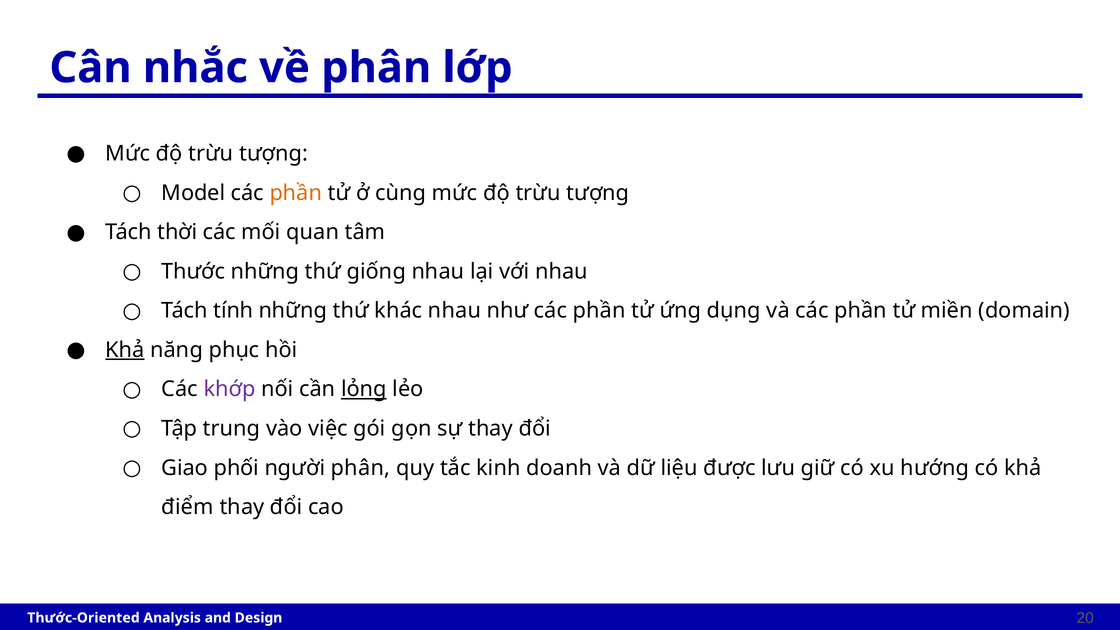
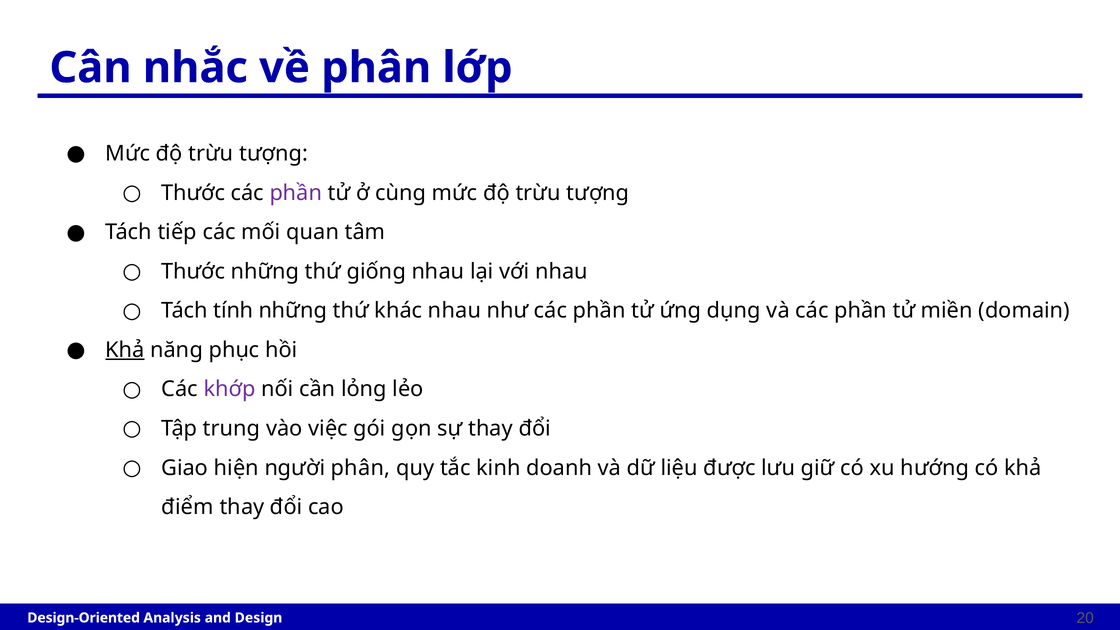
Model at (193, 193): Model -> Thước
phần at (296, 193) colour: orange -> purple
thời: thời -> tiếp
lỏng underline: present -> none
phối: phối -> hiện
Thước-Oriented: Thước-Oriented -> Design-Oriented
